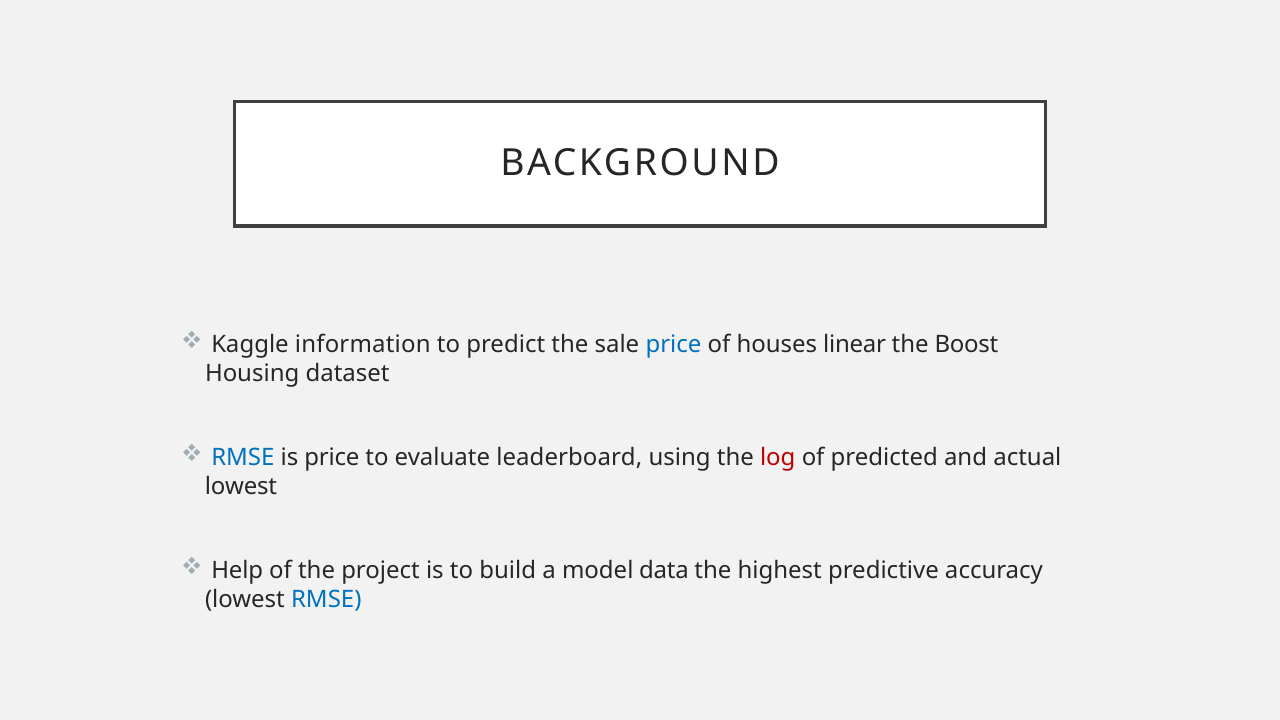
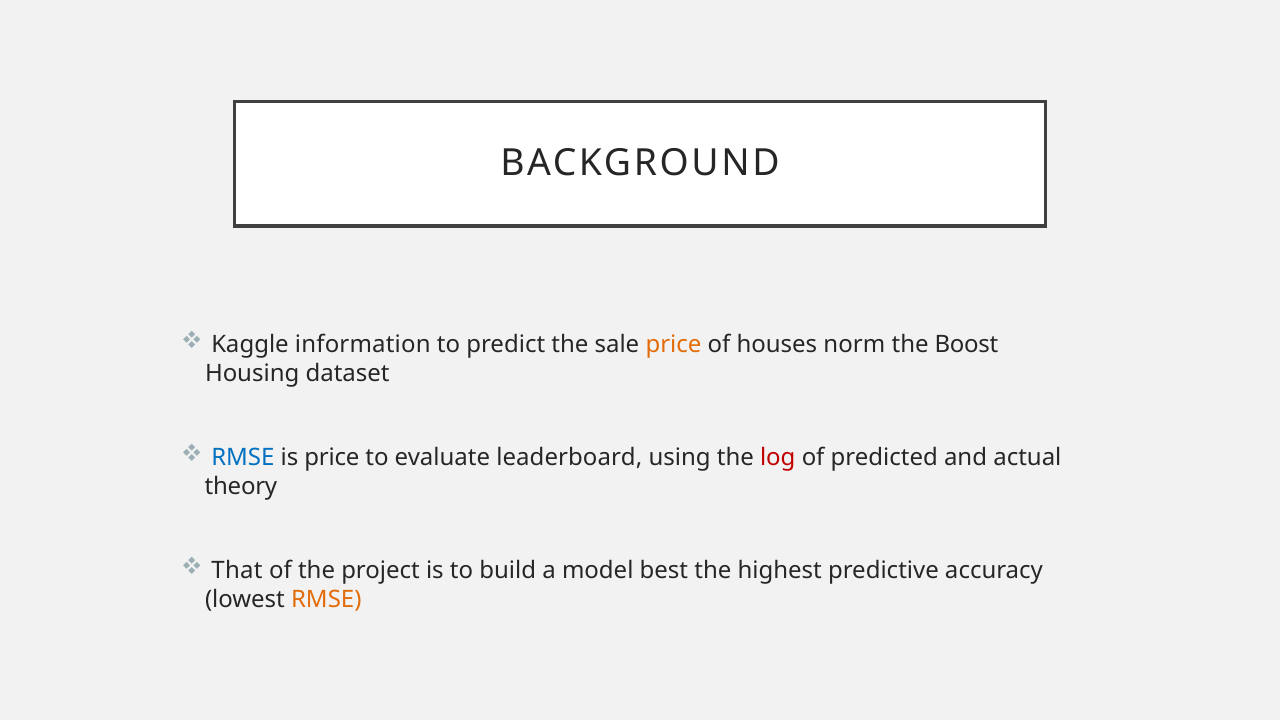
price at (673, 344) colour: blue -> orange
linear: linear -> norm
lowest at (241, 486): lowest -> theory
Help: Help -> That
data: data -> best
RMSE at (326, 599) colour: blue -> orange
